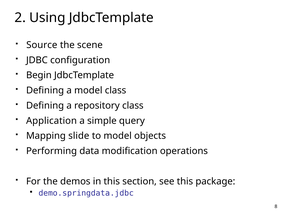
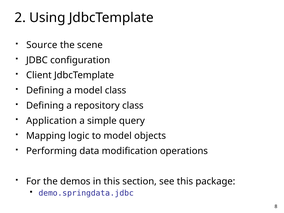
Begin: Begin -> Client
slide: slide -> logic
